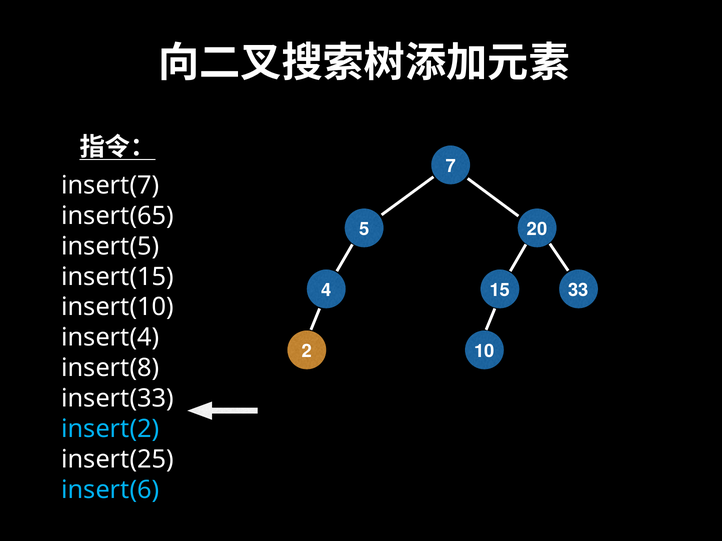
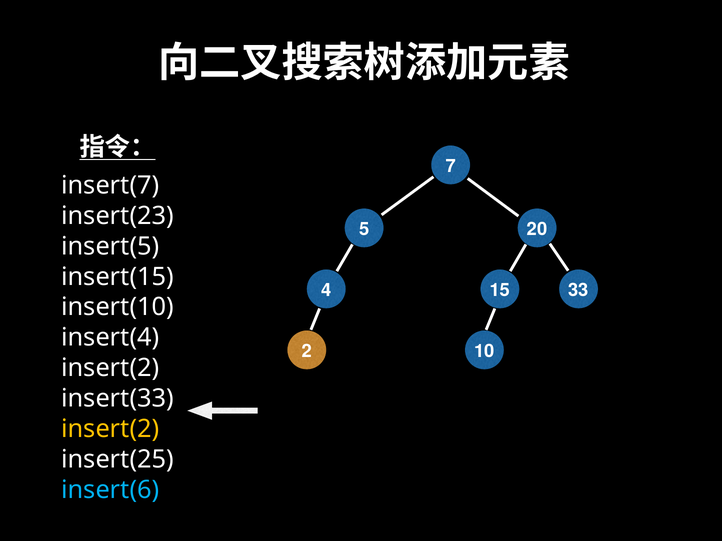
insert(65: insert(65 -> insert(23
insert(8 at (110, 368): insert(8 -> insert(2
insert(2 at (110, 429) colour: light blue -> yellow
